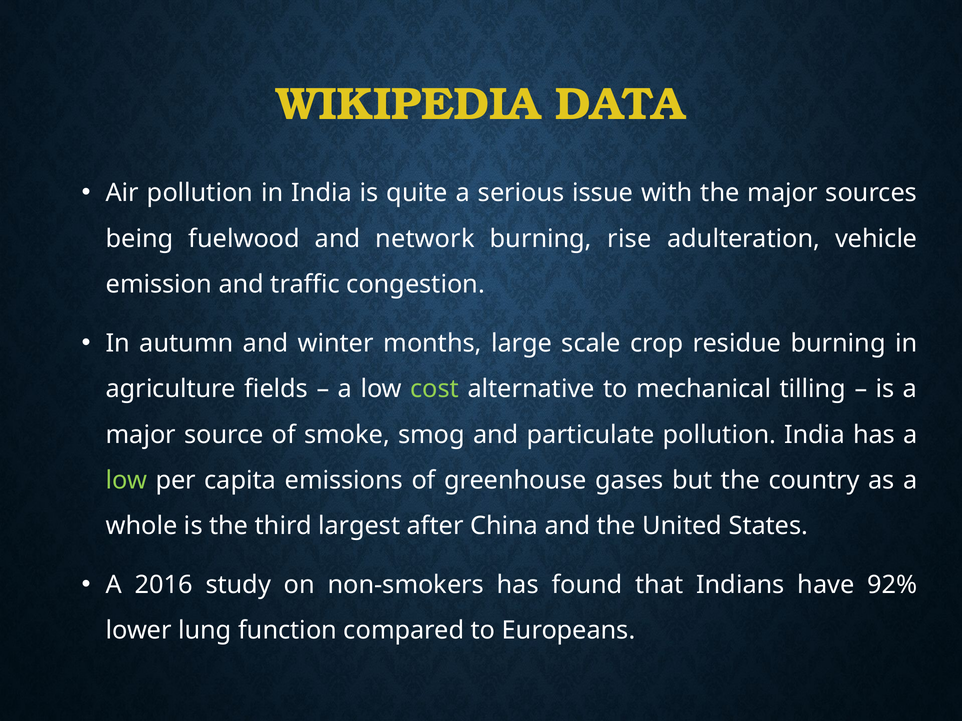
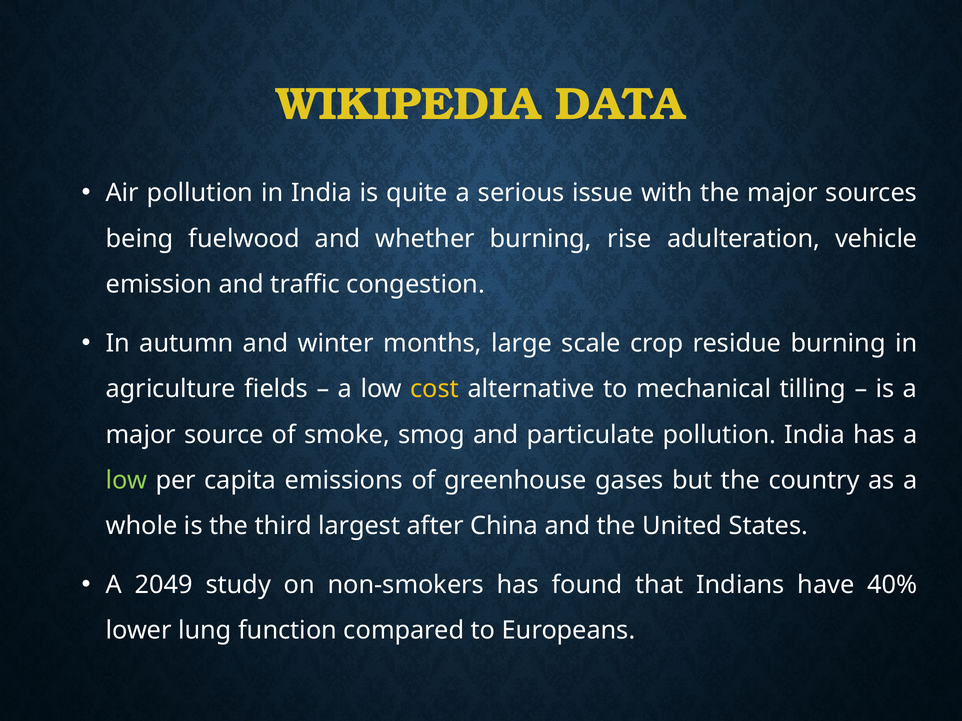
network: network -> whether
cost colour: light green -> yellow
2016: 2016 -> 2049
92%: 92% -> 40%
